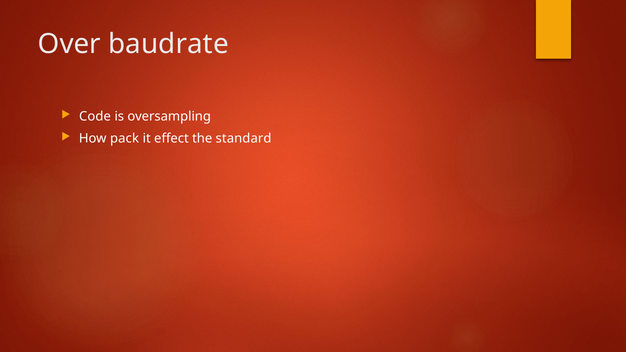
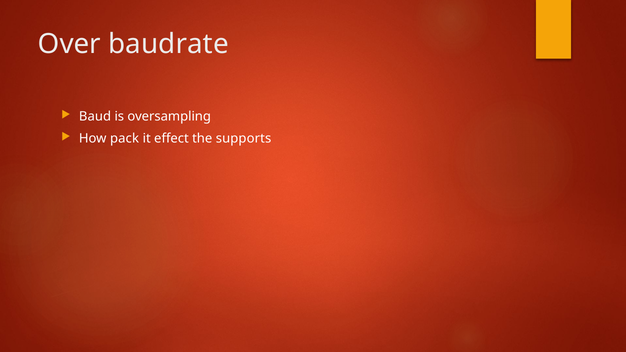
Code: Code -> Baud
standard: standard -> supports
